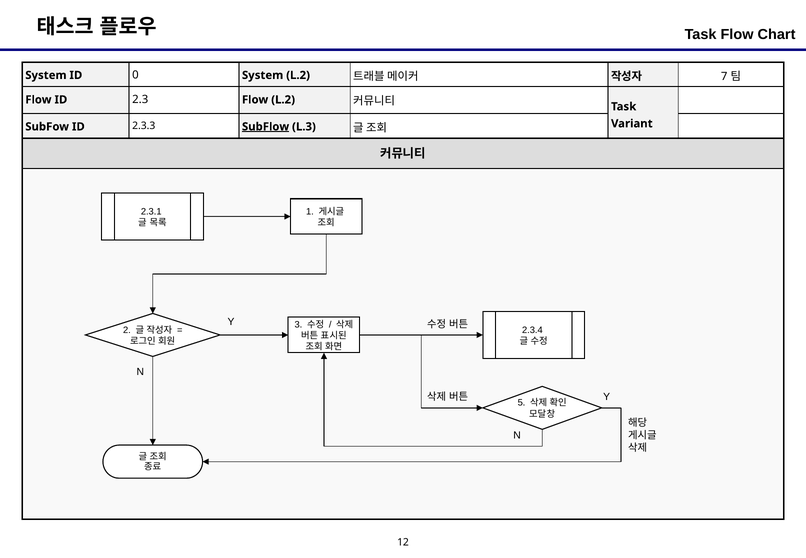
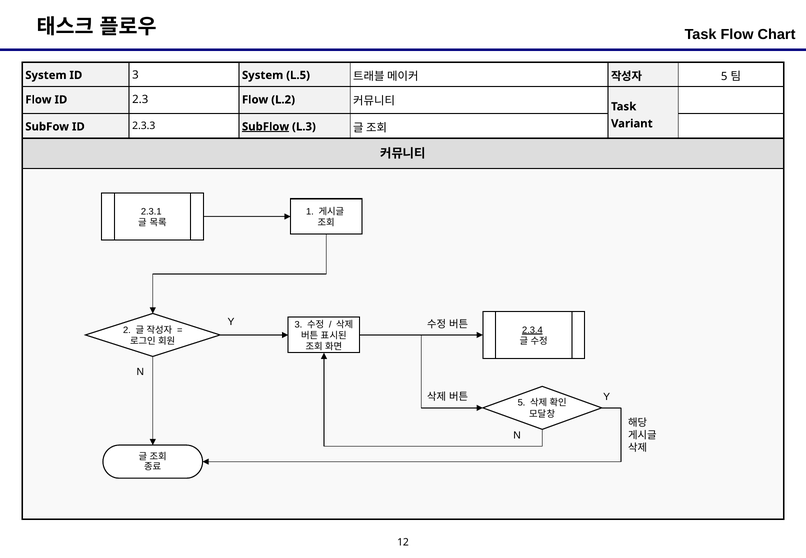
ID 0: 0 -> 3
System L.2: L.2 -> L.5
7 at (724, 76): 7 -> 5
2.3.4 underline: none -> present
